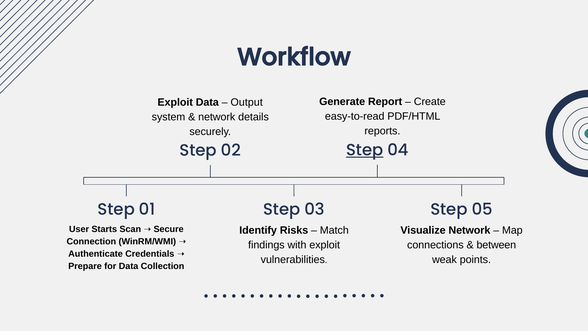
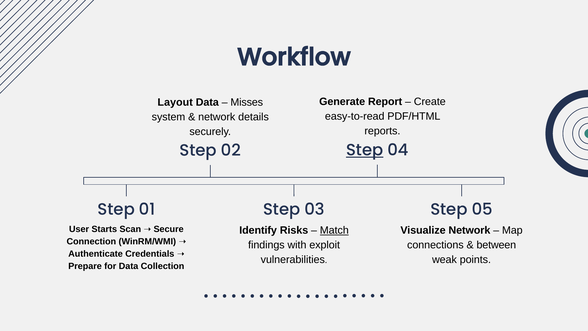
Exploit at (175, 102): Exploit -> Layout
Output: Output -> Misses
Match underline: none -> present
